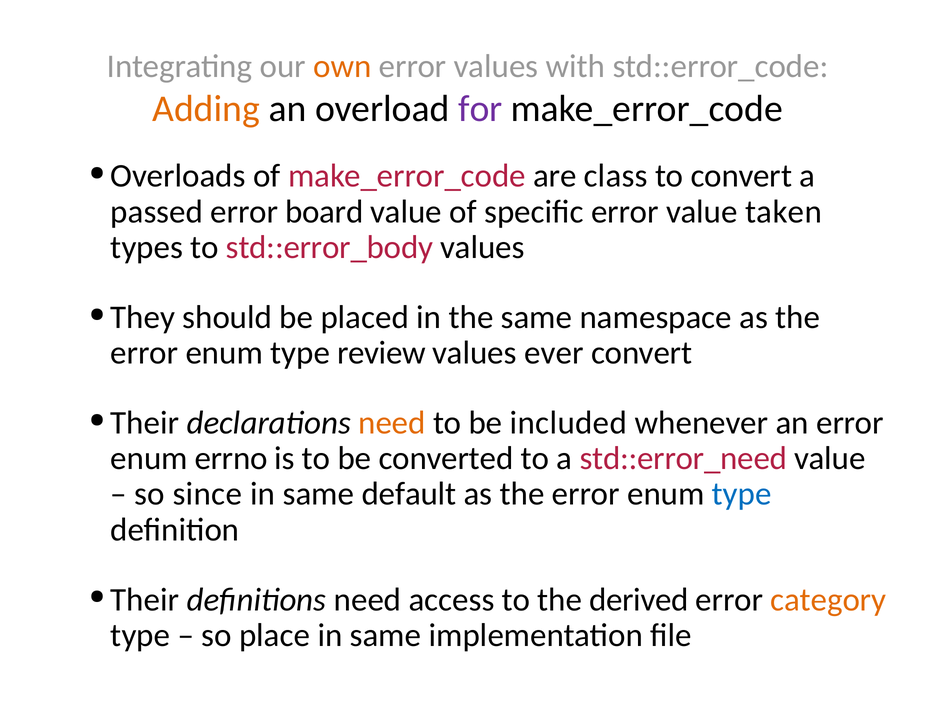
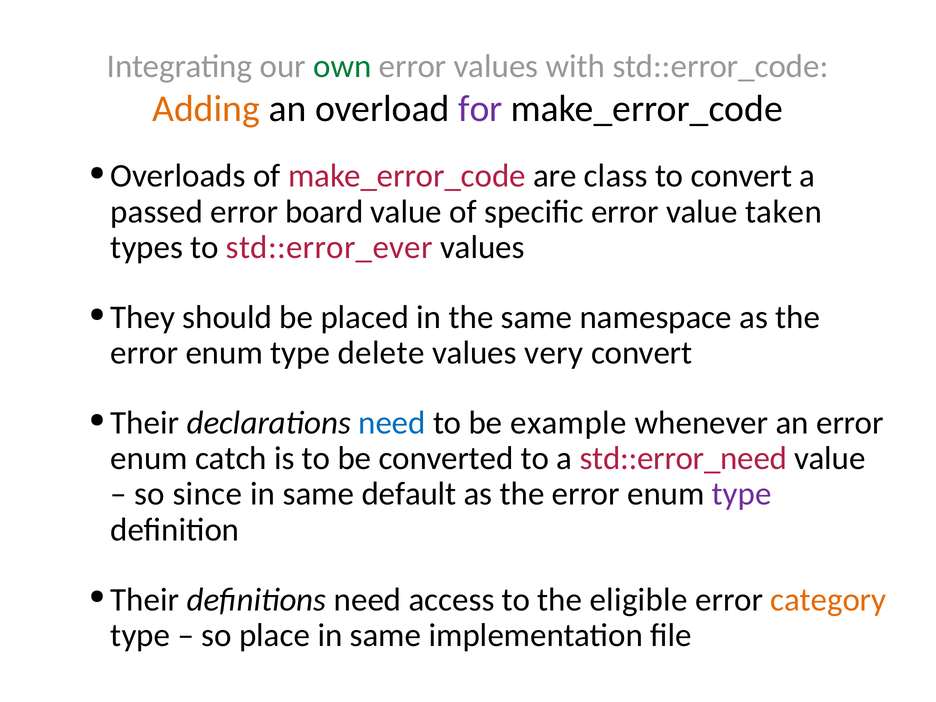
own colour: orange -> green
std::error_body: std::error_body -> std::error_ever
review: review -> delete
ever: ever -> very
need at (392, 423) colour: orange -> blue
included: included -> example
errno: errno -> catch
type at (742, 494) colour: blue -> purple
derived: derived -> eligible
